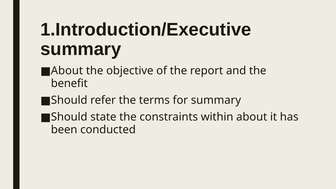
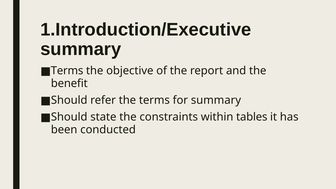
About at (67, 71): About -> Terms
within about: about -> tables
